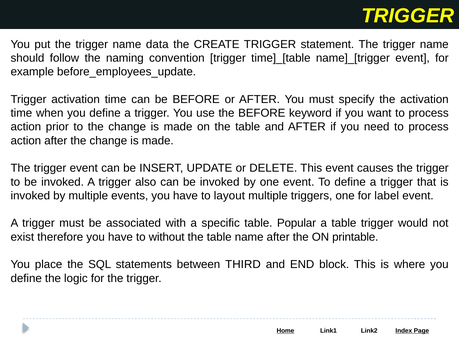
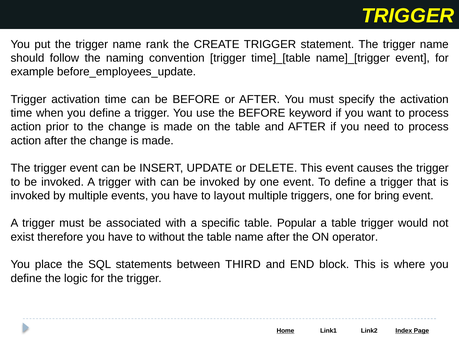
data: data -> rank
trigger also: also -> with
label: label -> bring
printable: printable -> operator
